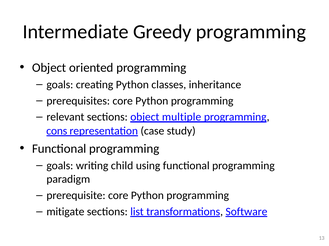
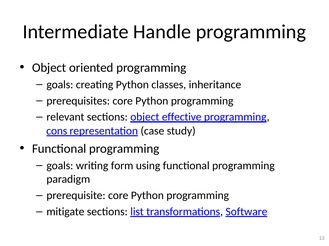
Greedy: Greedy -> Handle
multiple: multiple -> effective
child: child -> form
